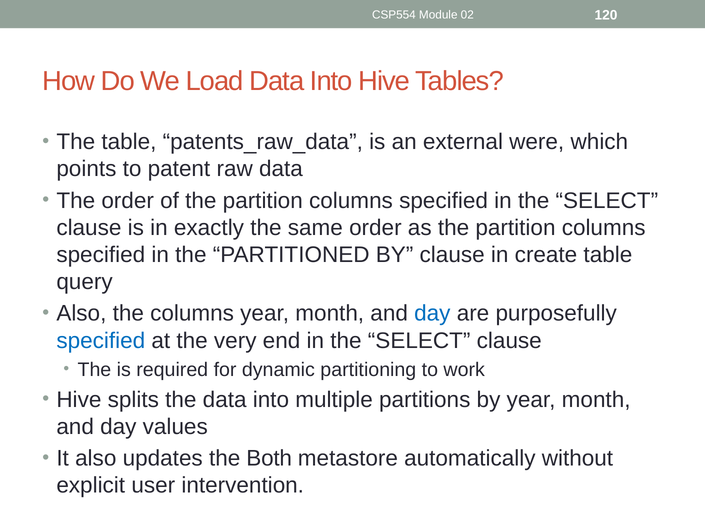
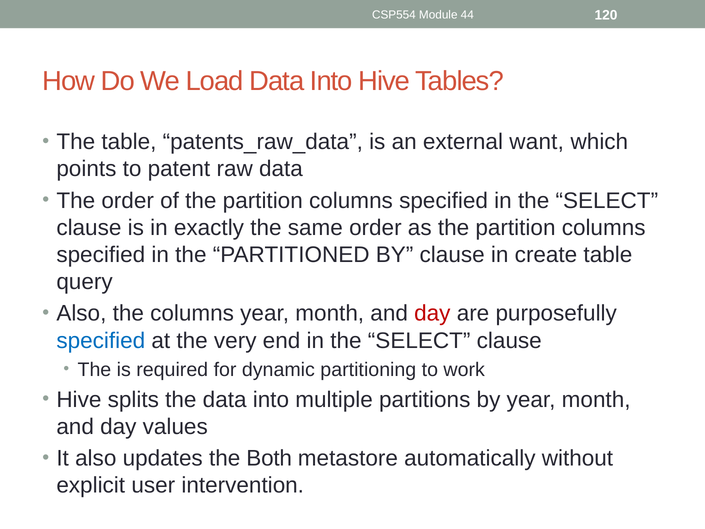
02: 02 -> 44
were: were -> want
day at (432, 313) colour: blue -> red
